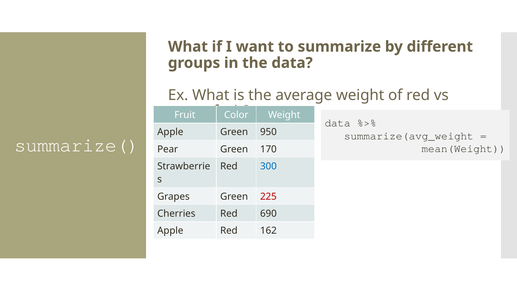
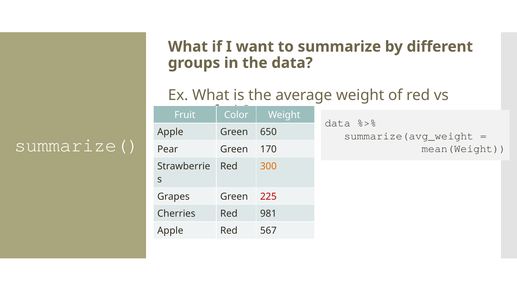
950: 950 -> 650
300 colour: blue -> orange
690: 690 -> 981
162: 162 -> 567
